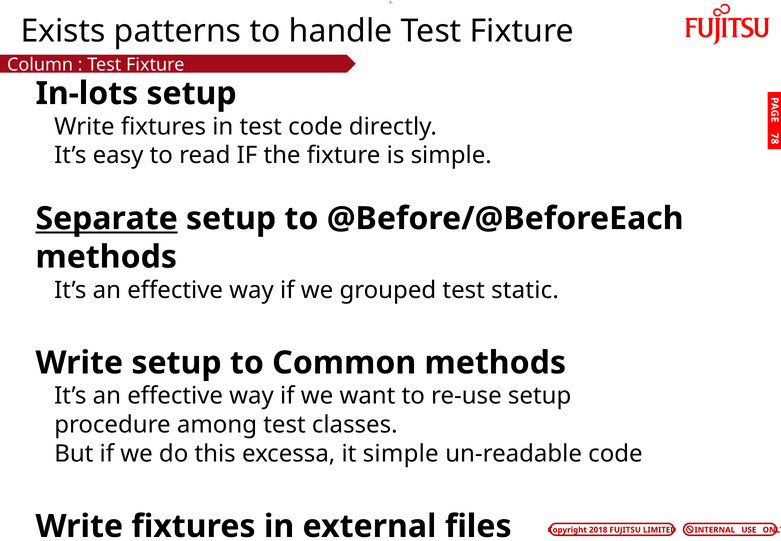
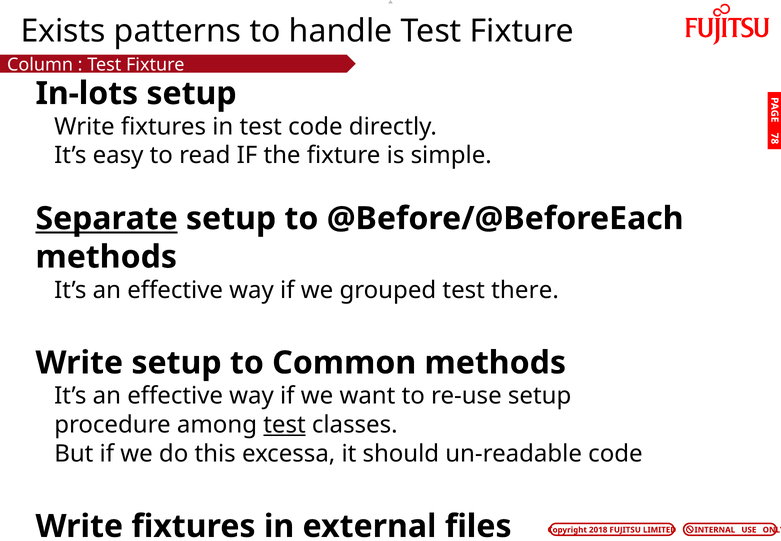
static: static -> there
test at (284, 425) underline: none -> present
it simple: simple -> should
